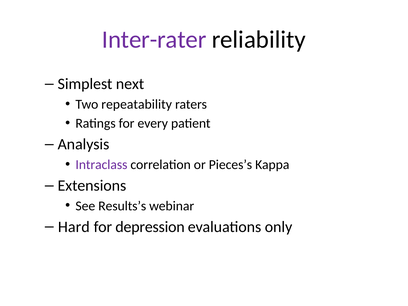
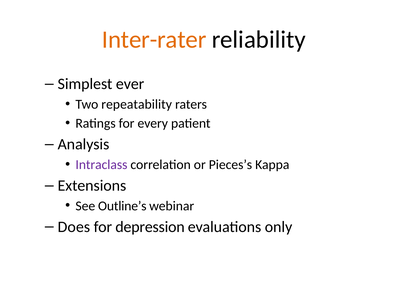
Inter-rater colour: purple -> orange
next: next -> ever
Results’s: Results’s -> Outline’s
Hard: Hard -> Does
